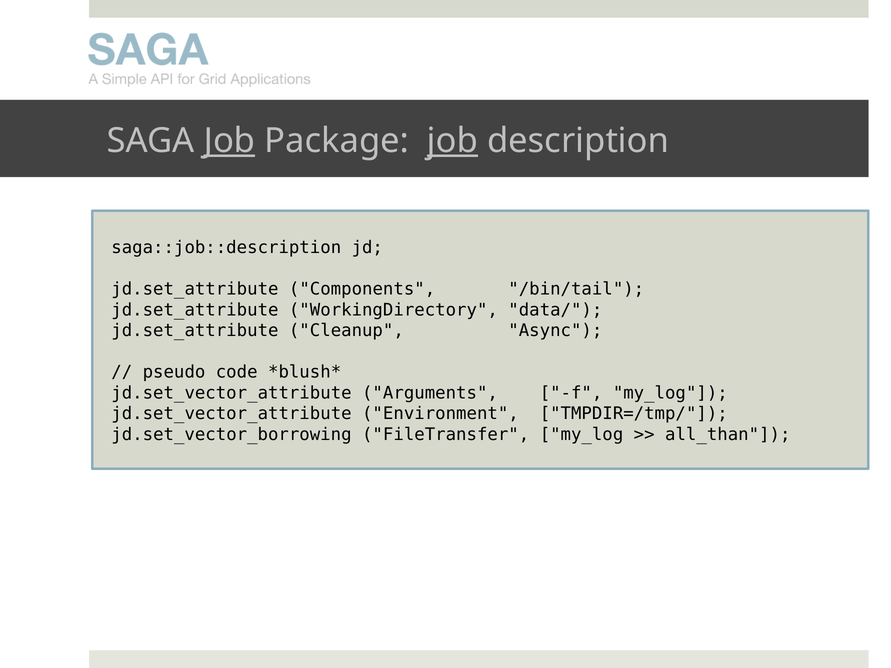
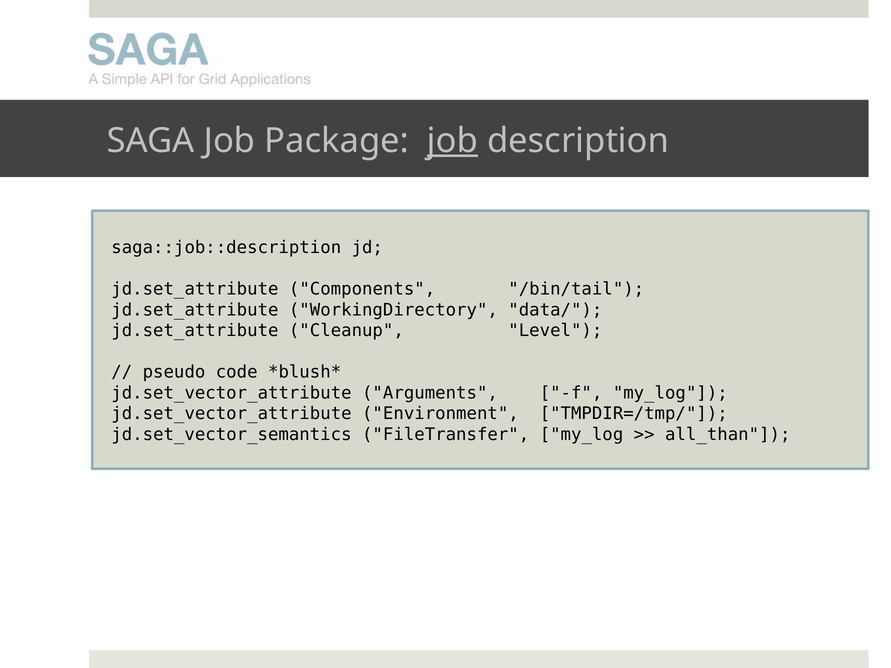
Job at (229, 141) underline: present -> none
Async: Async -> Level
jd.set_vector_borrowing: jd.set_vector_borrowing -> jd.set_vector_semantics
